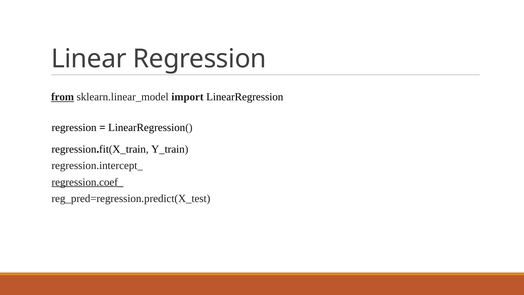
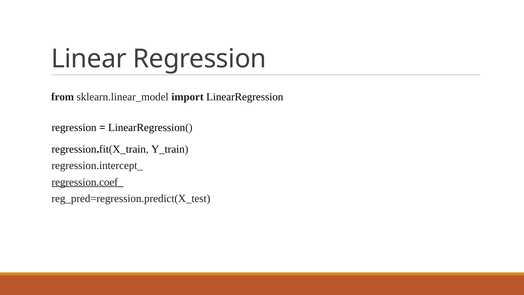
from underline: present -> none
